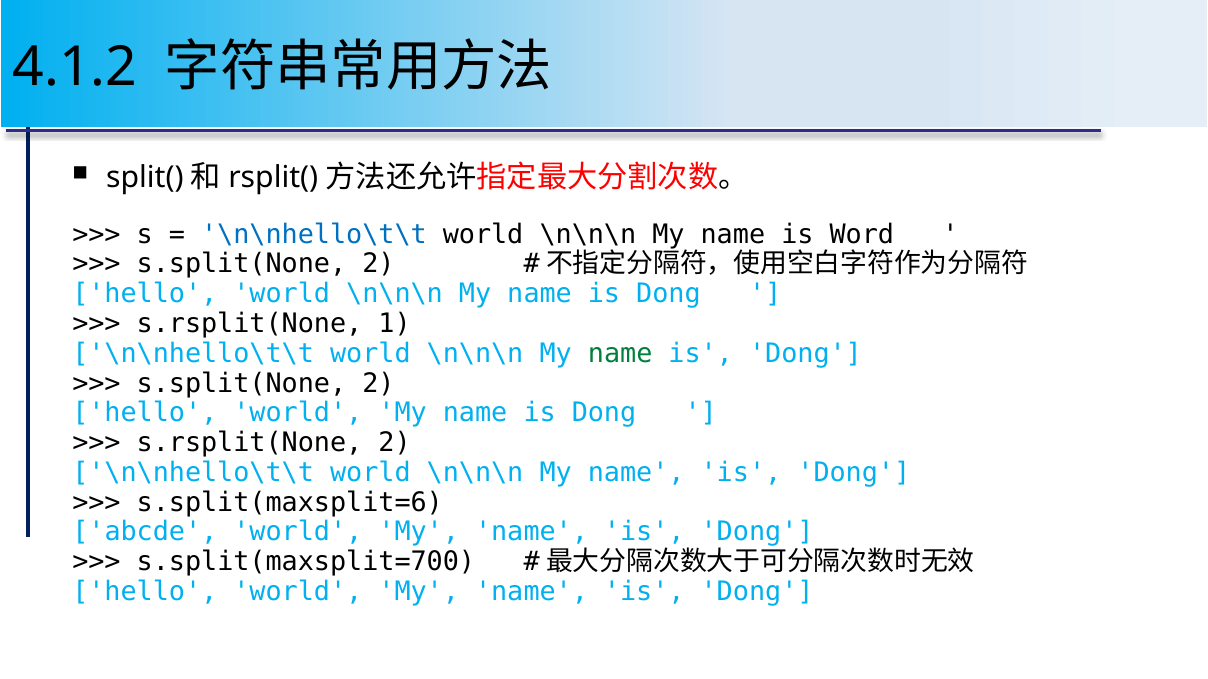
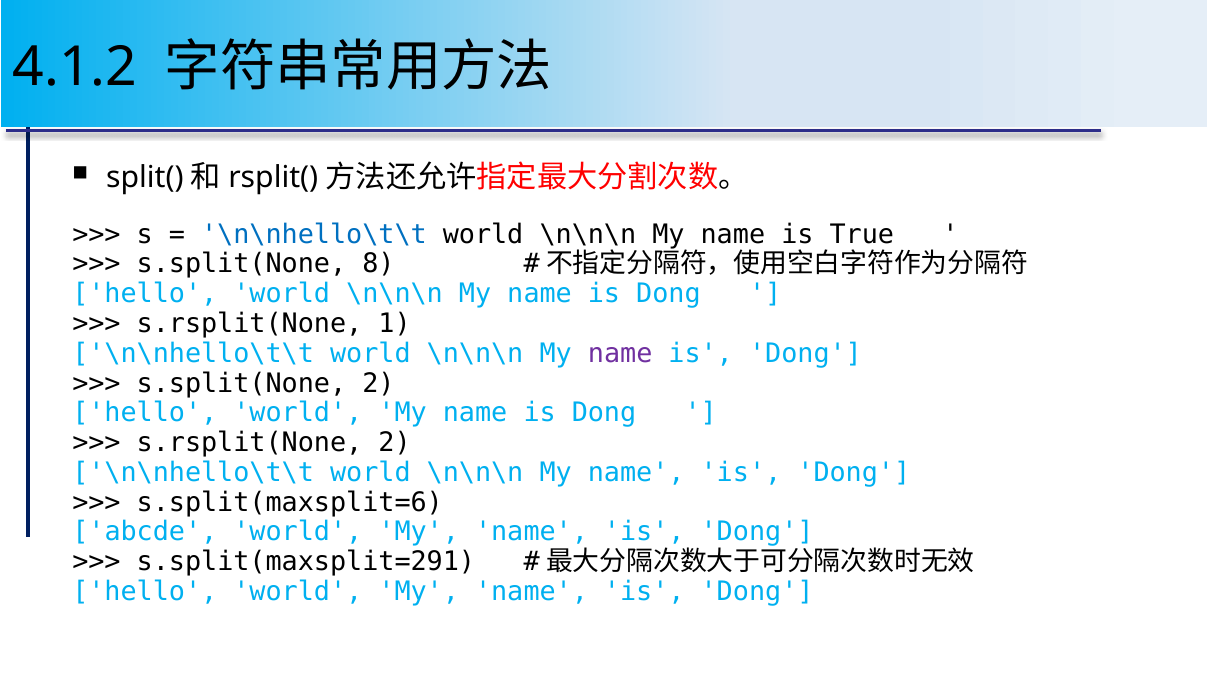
Word: Word -> True
2 at (378, 264): 2 -> 8
name at (620, 354) colour: green -> purple
s.split(maxsplit=700: s.split(maxsplit=700 -> s.split(maxsplit=291
